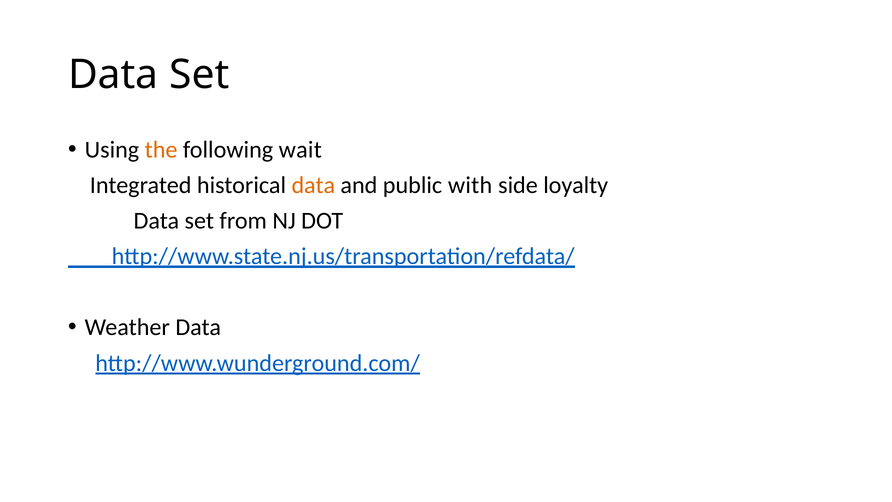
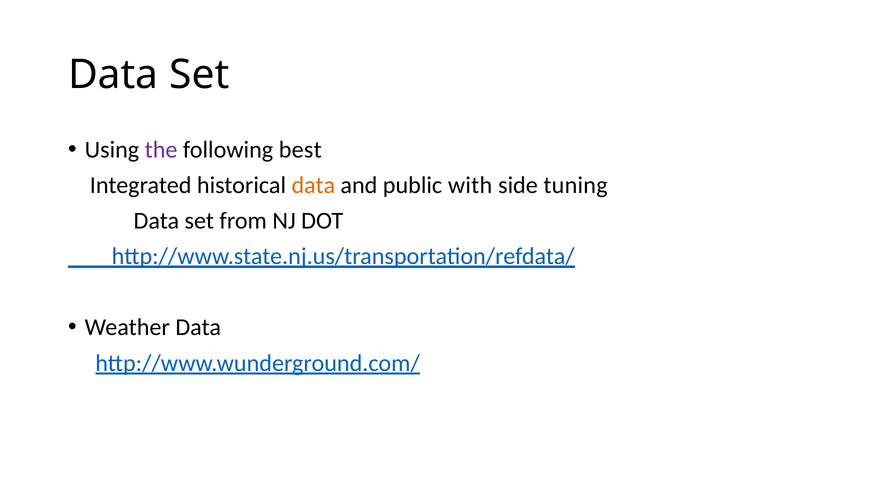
the colour: orange -> purple
wait: wait -> best
loyalty: loyalty -> tuning
